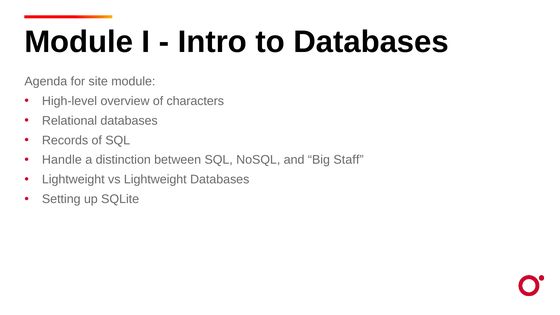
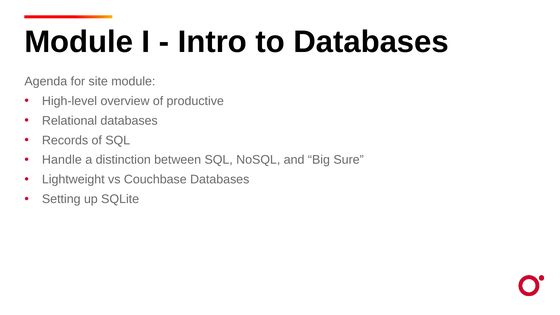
characters: characters -> productive
Staff: Staff -> Sure
vs Lightweight: Lightweight -> Couchbase
